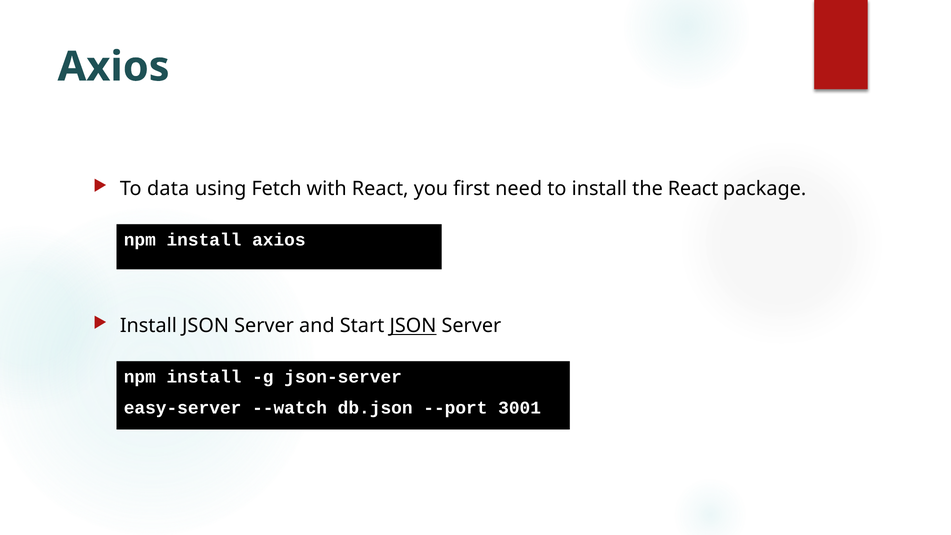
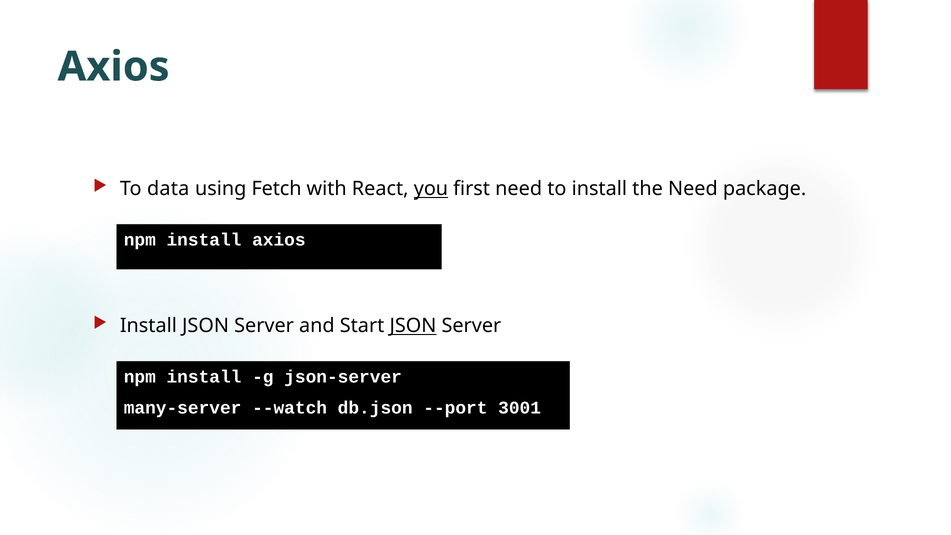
you underline: none -> present
the React: React -> Need
easy-server: easy-server -> many-server
